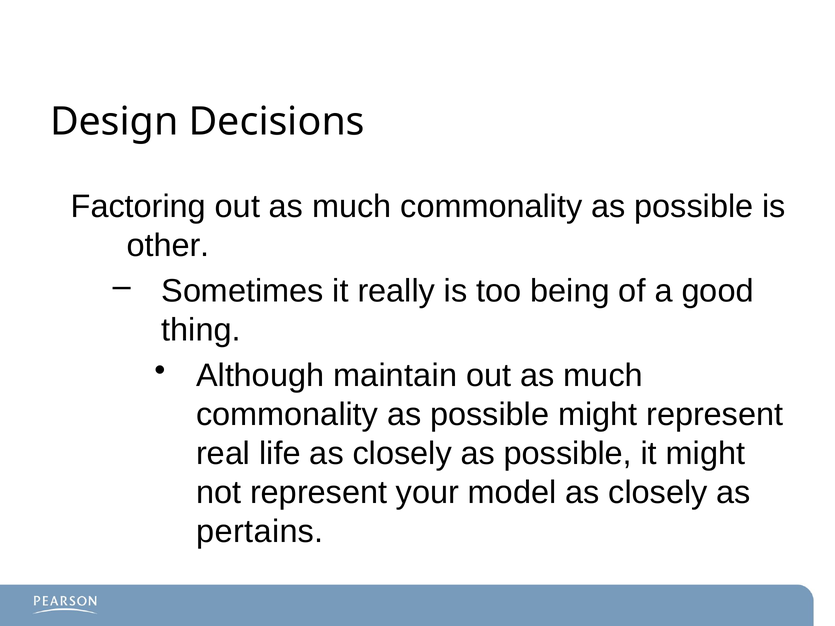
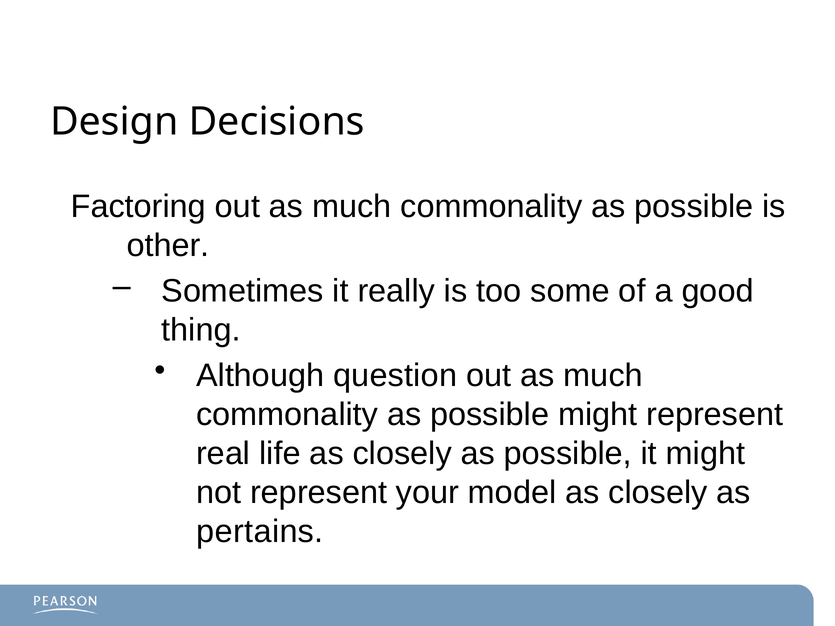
being: being -> some
maintain: maintain -> question
